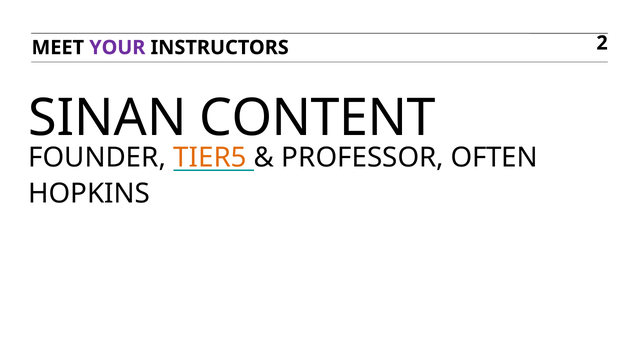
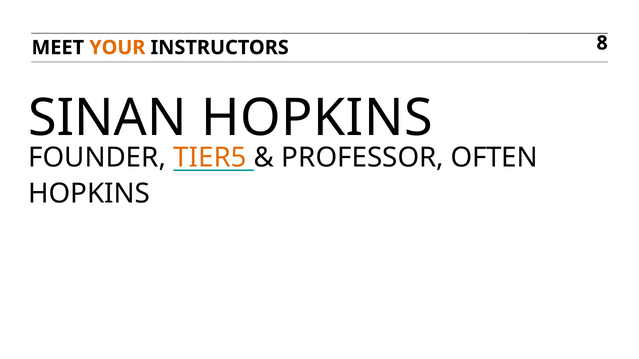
YOUR colour: purple -> orange
2: 2 -> 8
SINAN CONTENT: CONTENT -> HOPKINS
